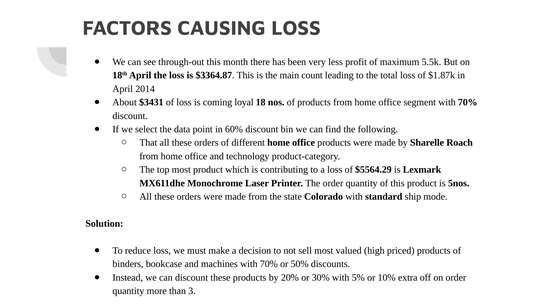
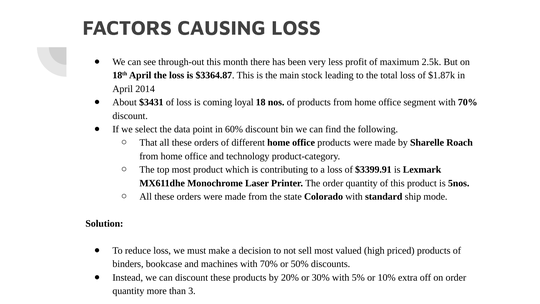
5.5k: 5.5k -> 2.5k
count: count -> stock
$5564.29: $5564.29 -> $3399.91
